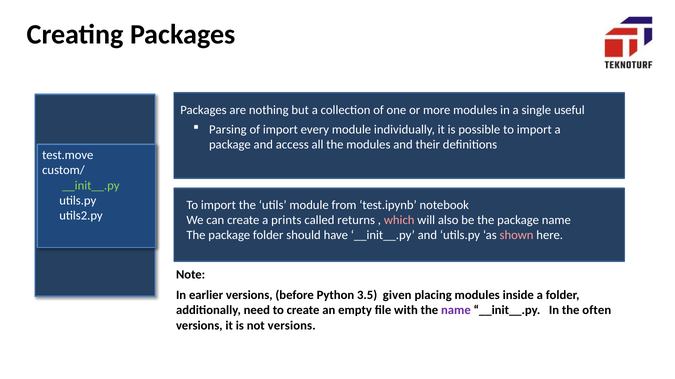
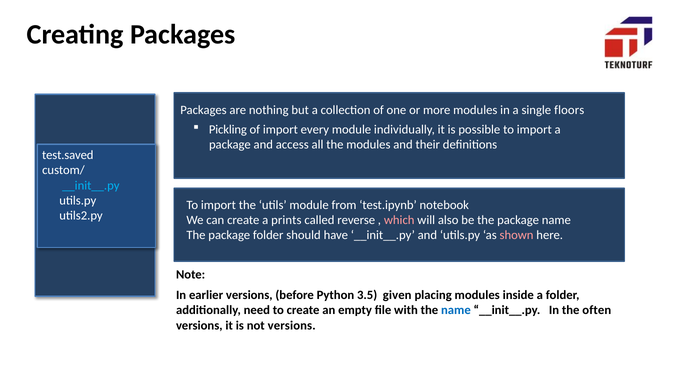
useful: useful -> floors
Parsing: Parsing -> Pickling
test.move: test.move -> test.saved
__init__.py at (91, 186) colour: light green -> light blue
returns: returns -> reverse
name at (456, 311) colour: purple -> blue
